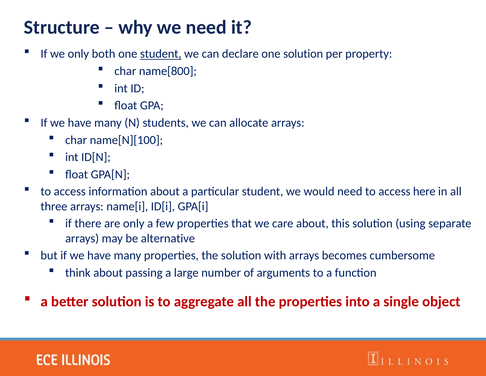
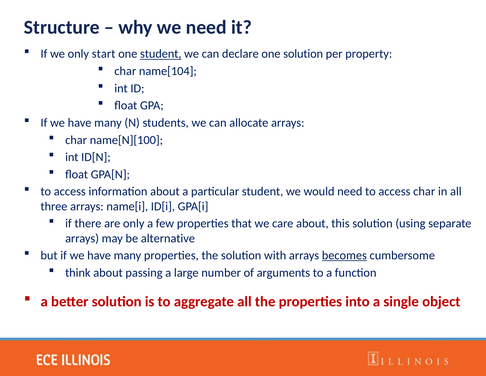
both: both -> start
name[800: name[800 -> name[104
access here: here -> char
becomes underline: none -> present
